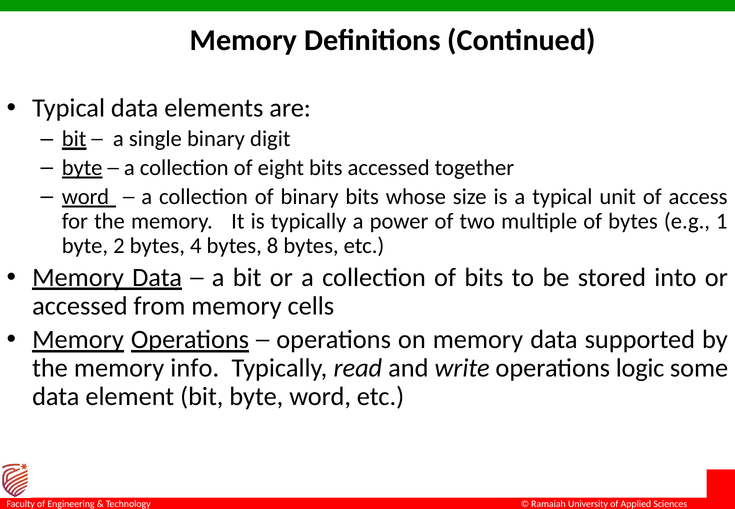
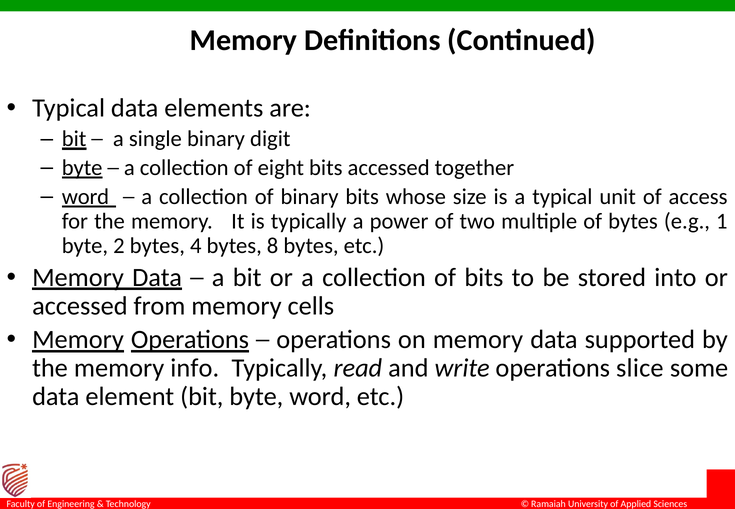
logic: logic -> slice
